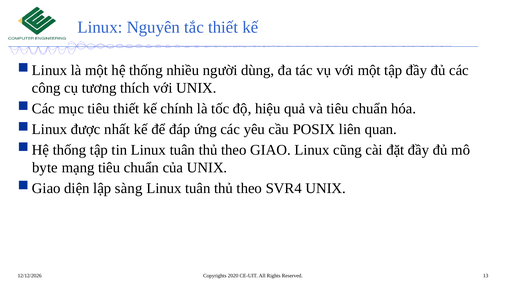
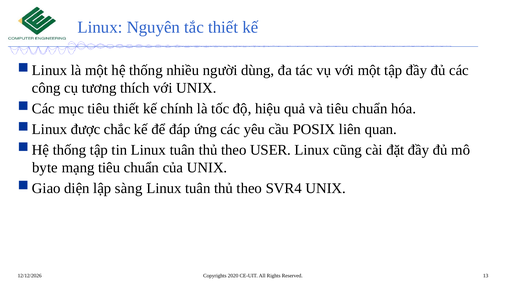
nhất: nhất -> chắc
GIAO: GIAO -> USER
